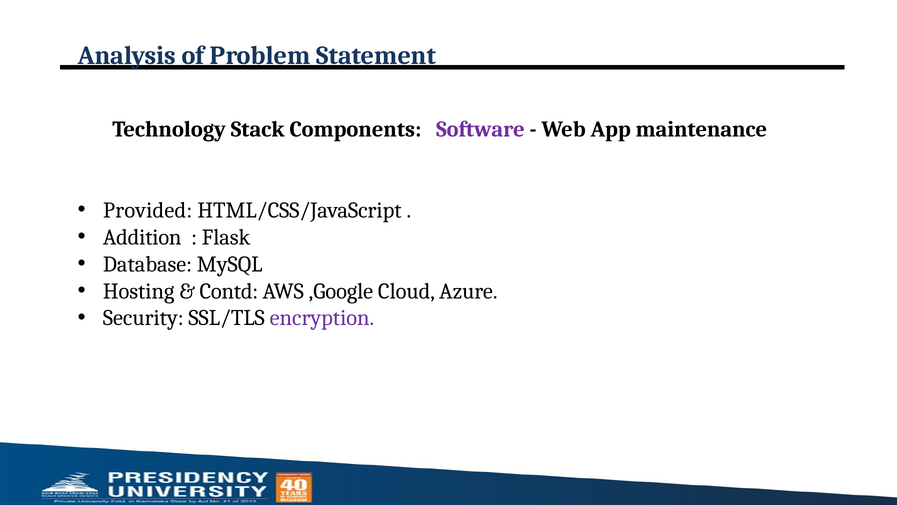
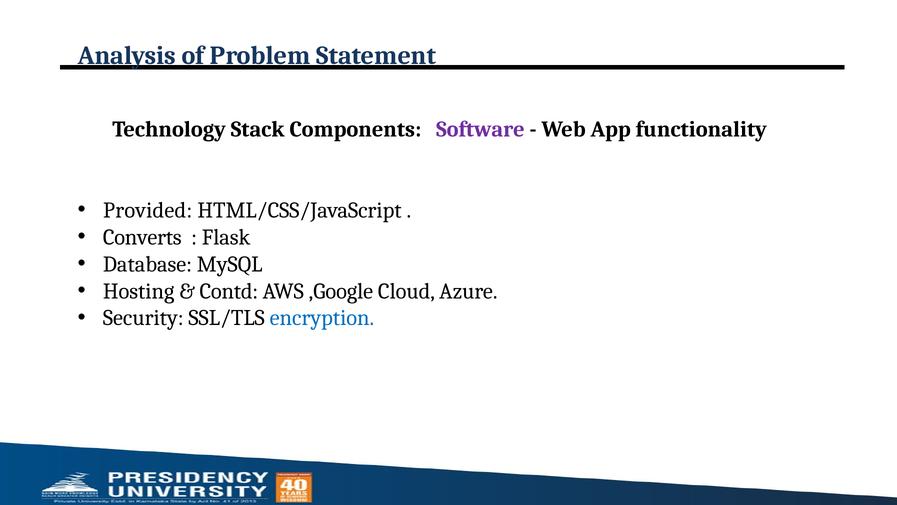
maintenance: maintenance -> functionality
Addition: Addition -> Converts
encryption colour: purple -> blue
